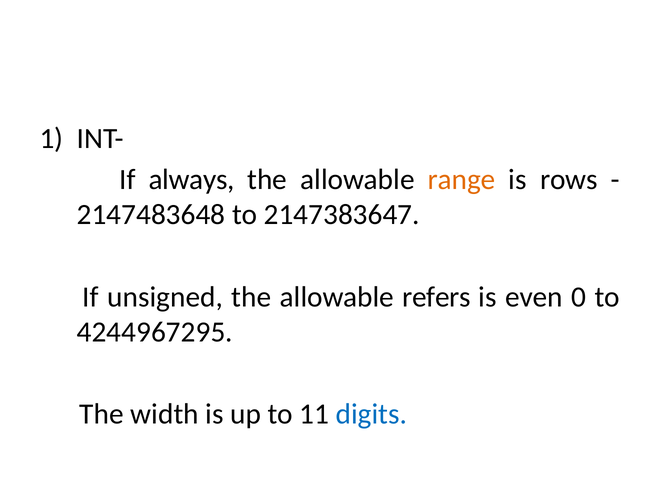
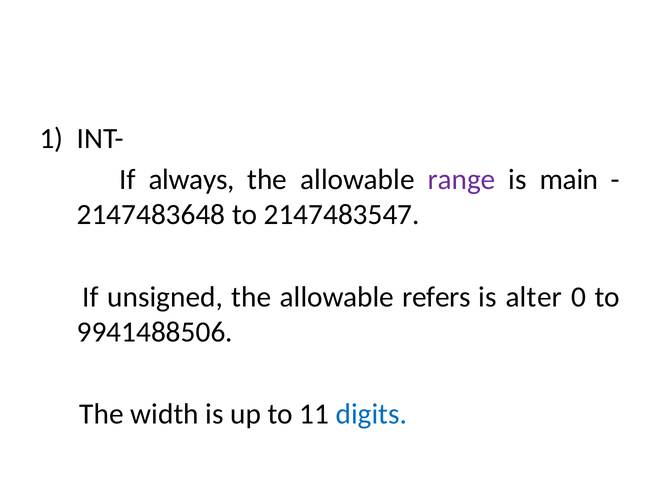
range colour: orange -> purple
rows: rows -> main
2147383647: 2147383647 -> 2147483547
even: even -> alter
4244967295: 4244967295 -> 9941488506
